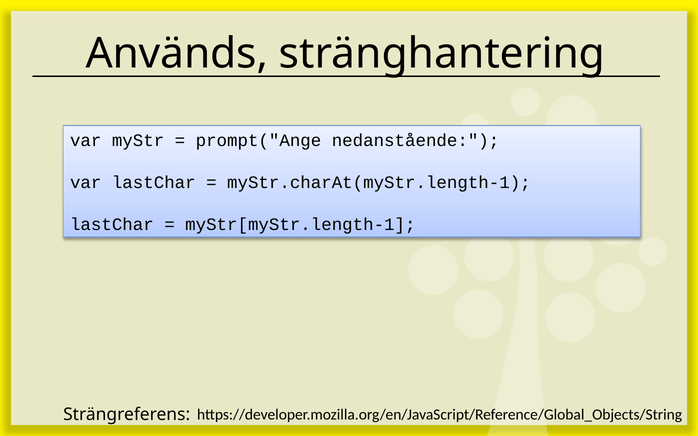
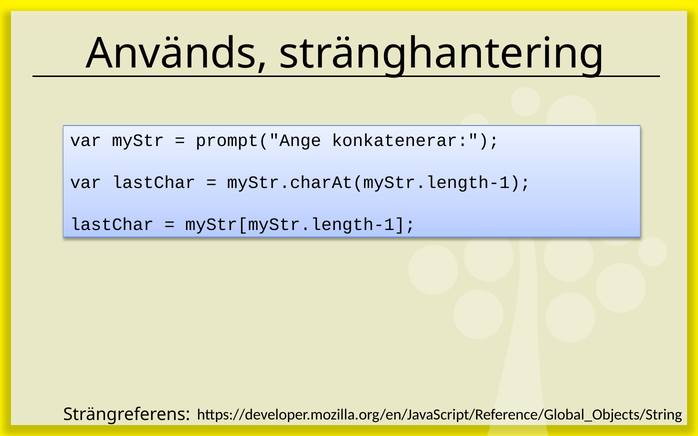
nedanstående: nedanstående -> konkatenerar
